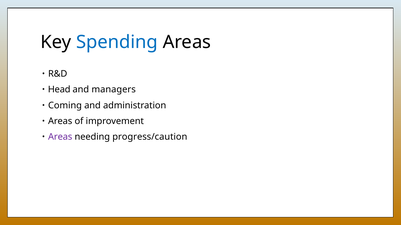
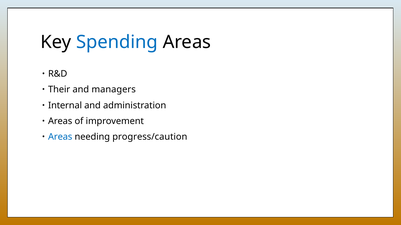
Head: Head -> Their
Coming: Coming -> Internal
Areas at (60, 137) colour: purple -> blue
